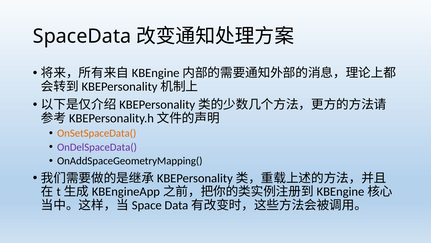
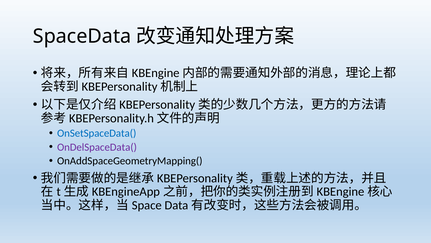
OnSetSpaceData( colour: orange -> blue
